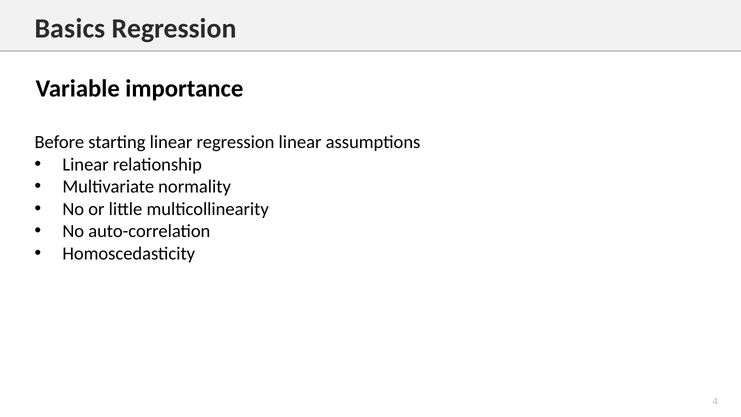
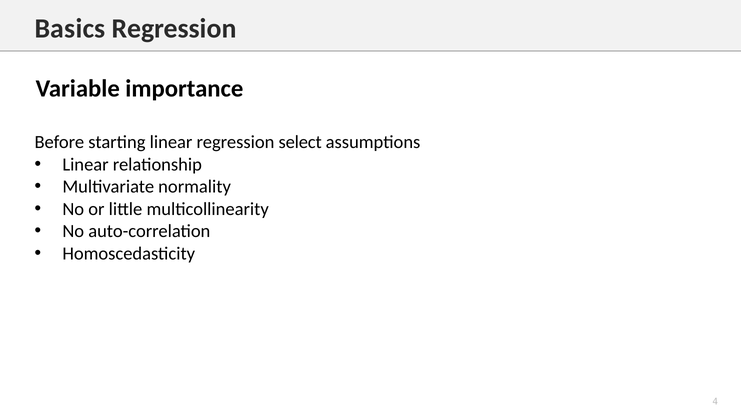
regression linear: linear -> select
